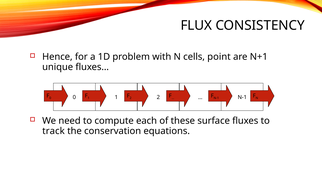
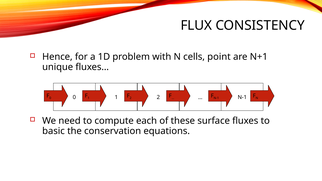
track: track -> basic
